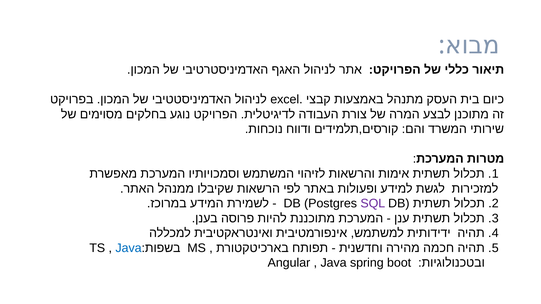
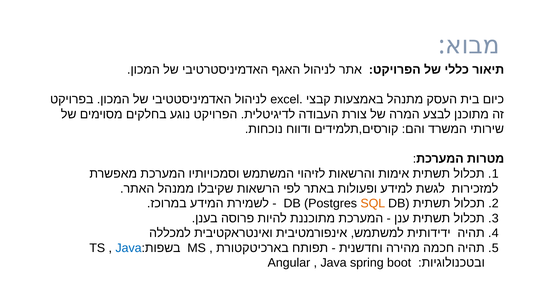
SQL colour: purple -> orange
